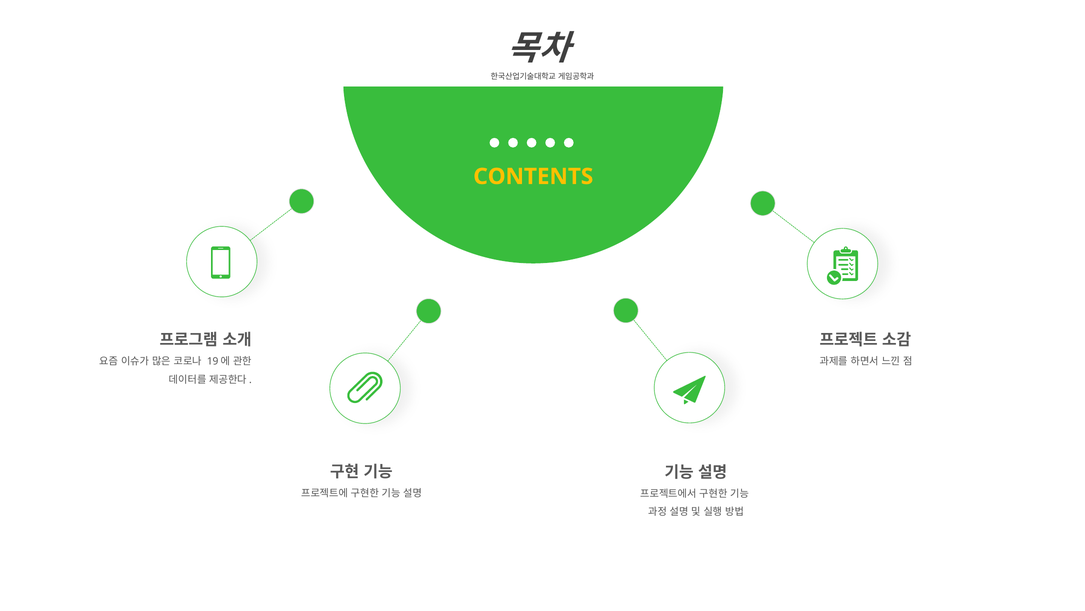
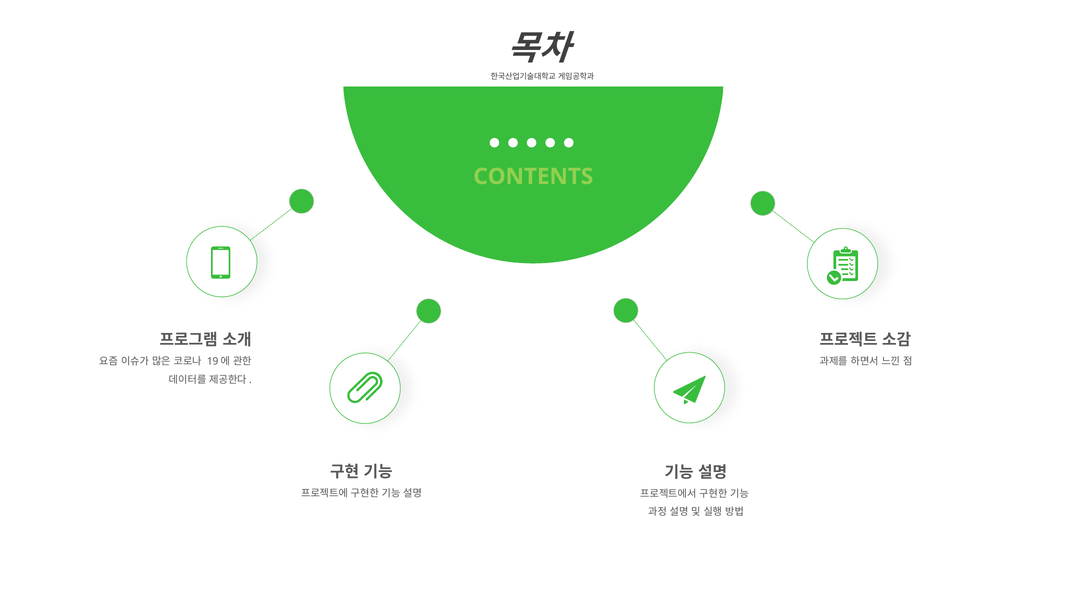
CONTENTS colour: yellow -> light green
